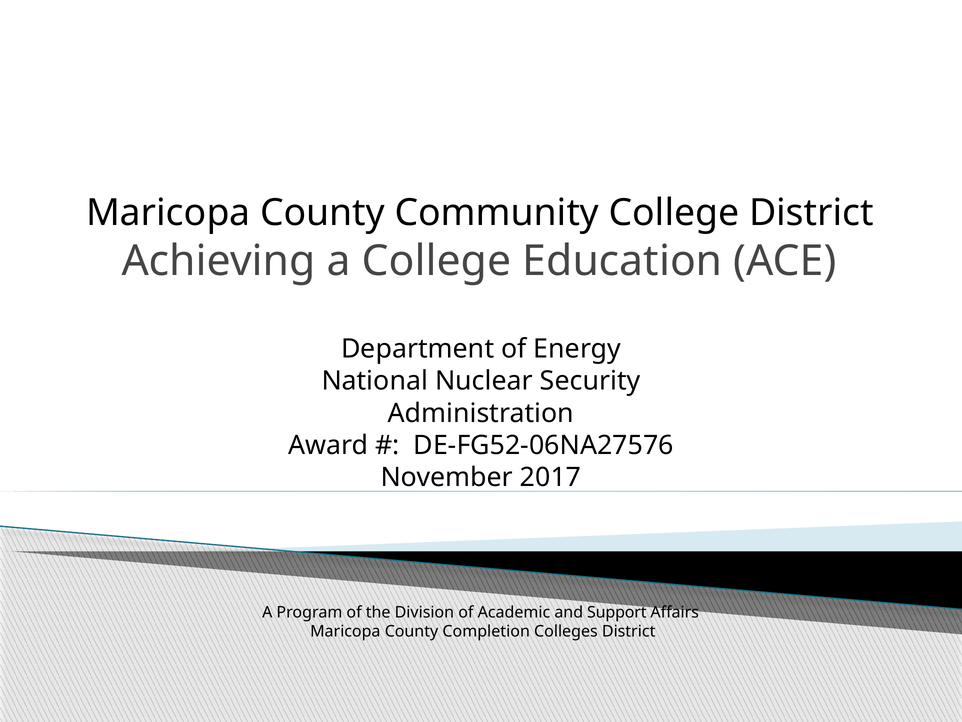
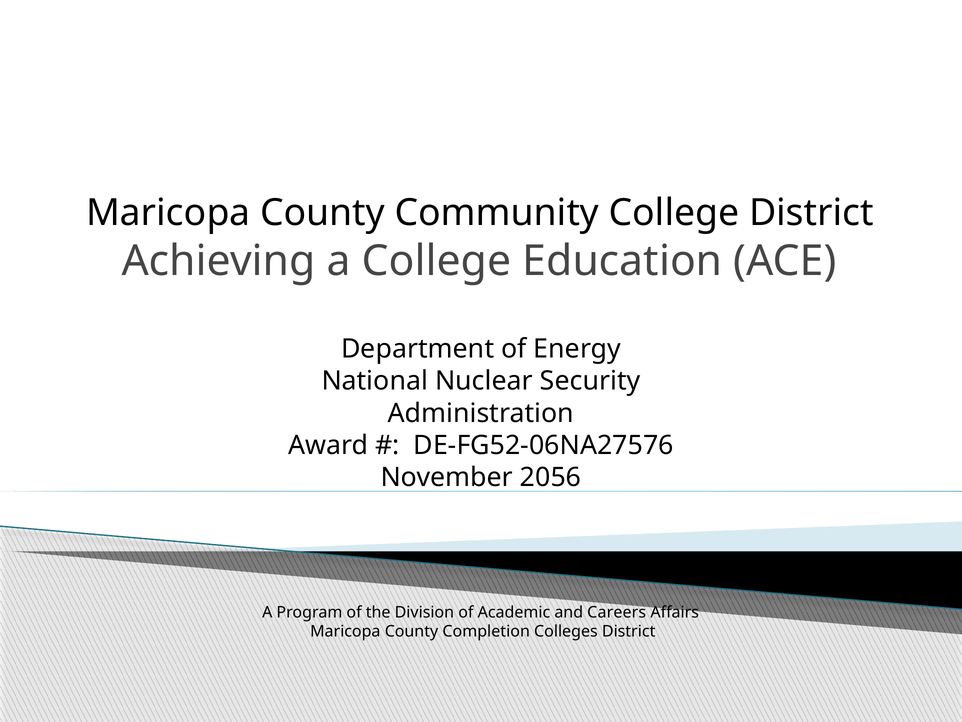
2017: 2017 -> 2056
Support: Support -> Careers
